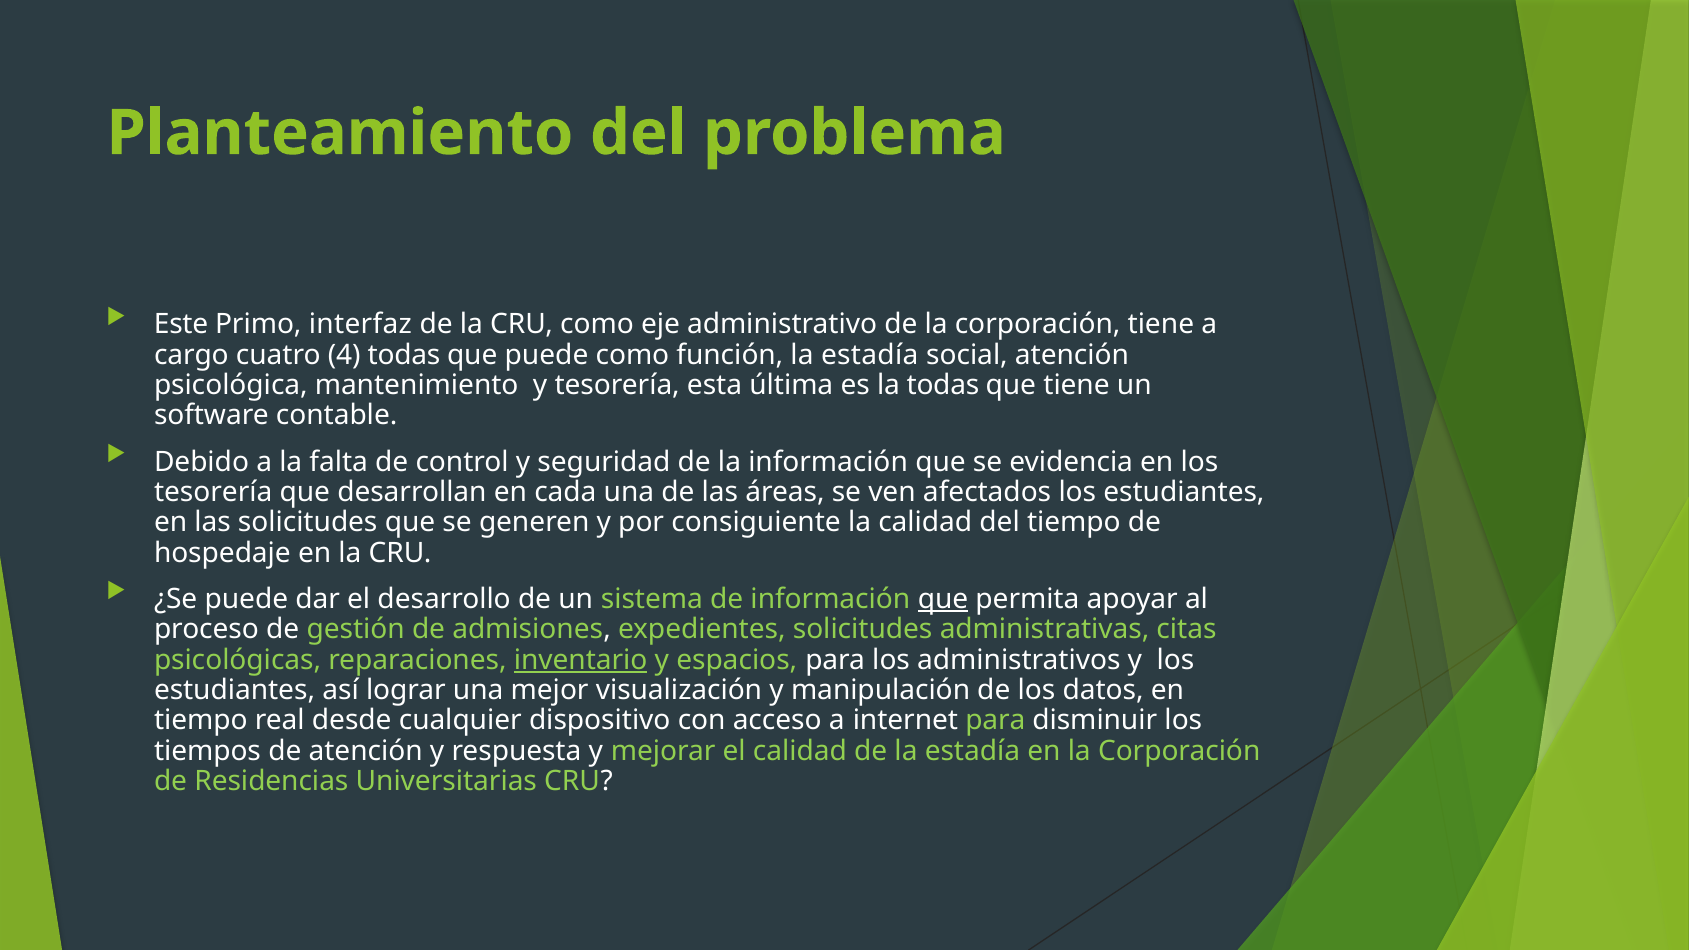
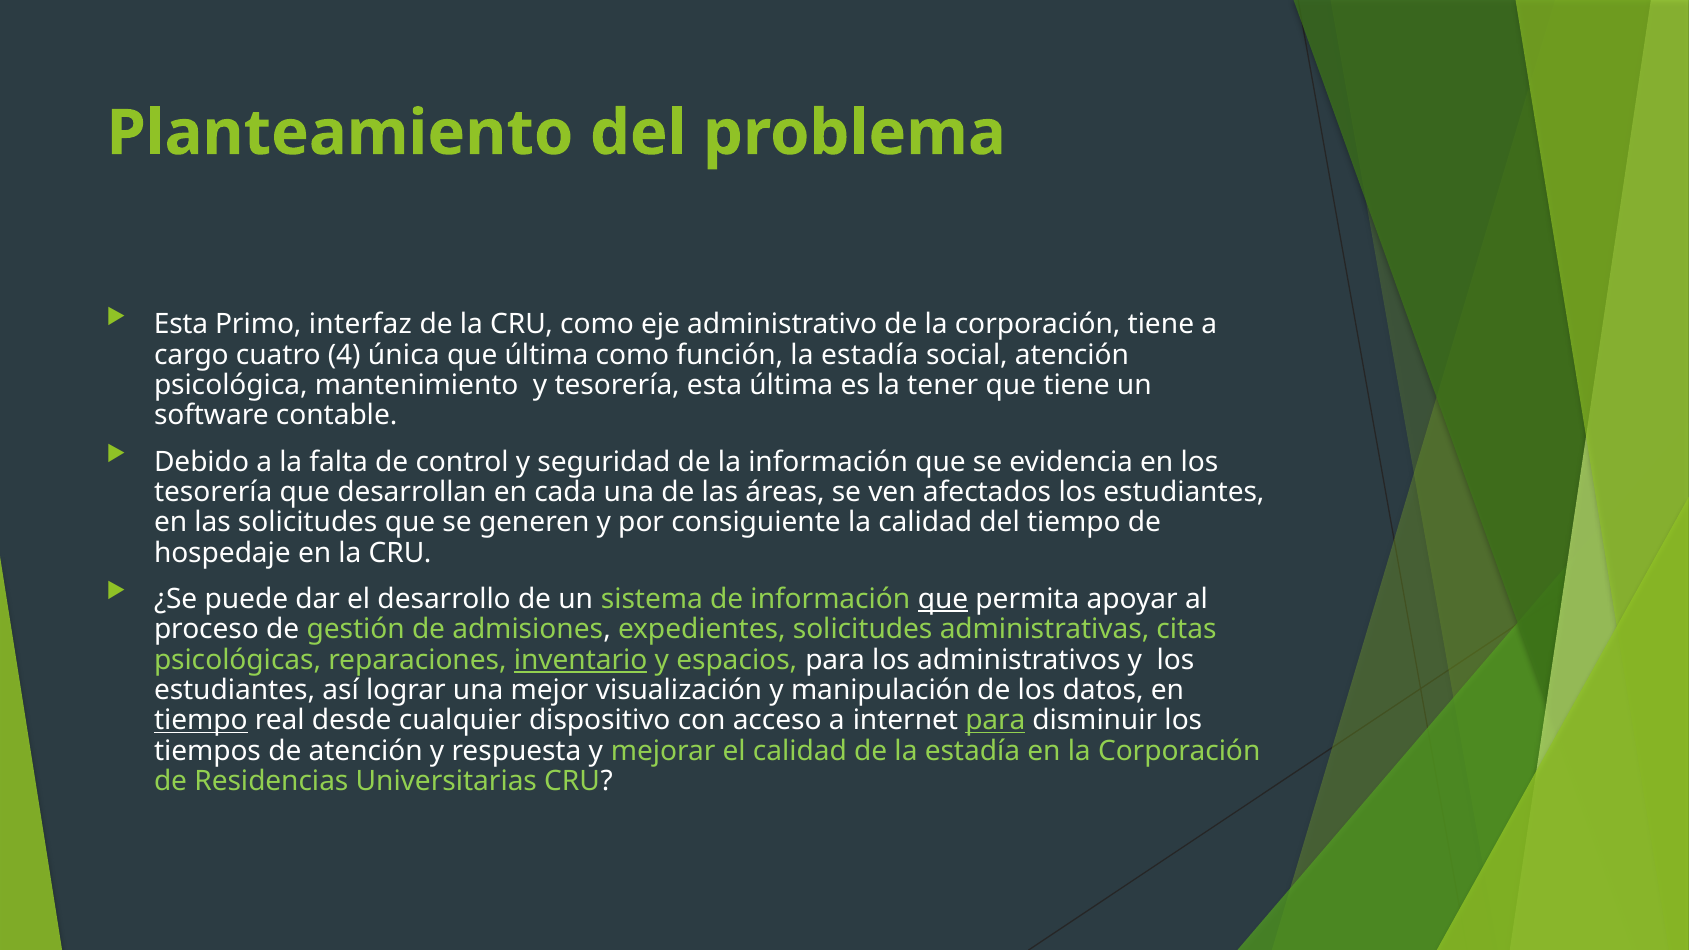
Este at (181, 325): Este -> Esta
4 todas: todas -> única
que puede: puede -> última
la todas: todas -> tener
tiempo at (201, 721) underline: none -> present
para at (995, 721) underline: none -> present
